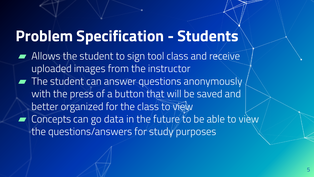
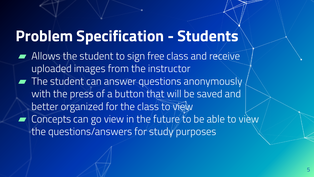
tool: tool -> free
go data: data -> view
